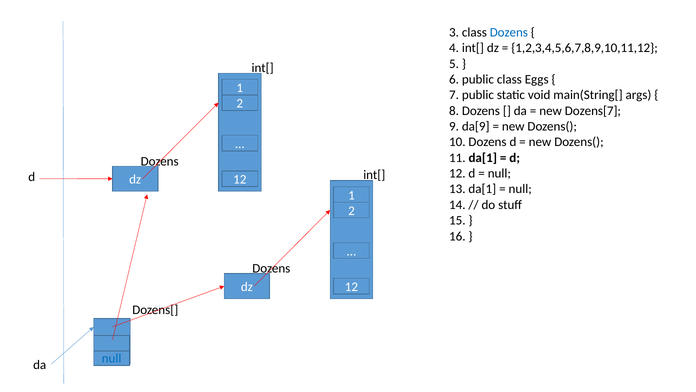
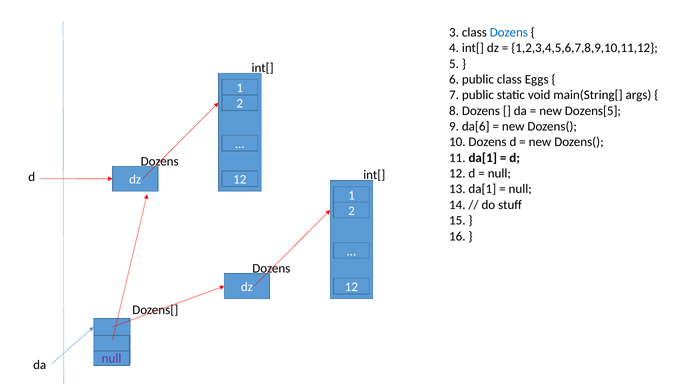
Dozens[7: Dozens[7 -> Dozens[5
da[9: da[9 -> da[6
null at (112, 358) colour: blue -> purple
